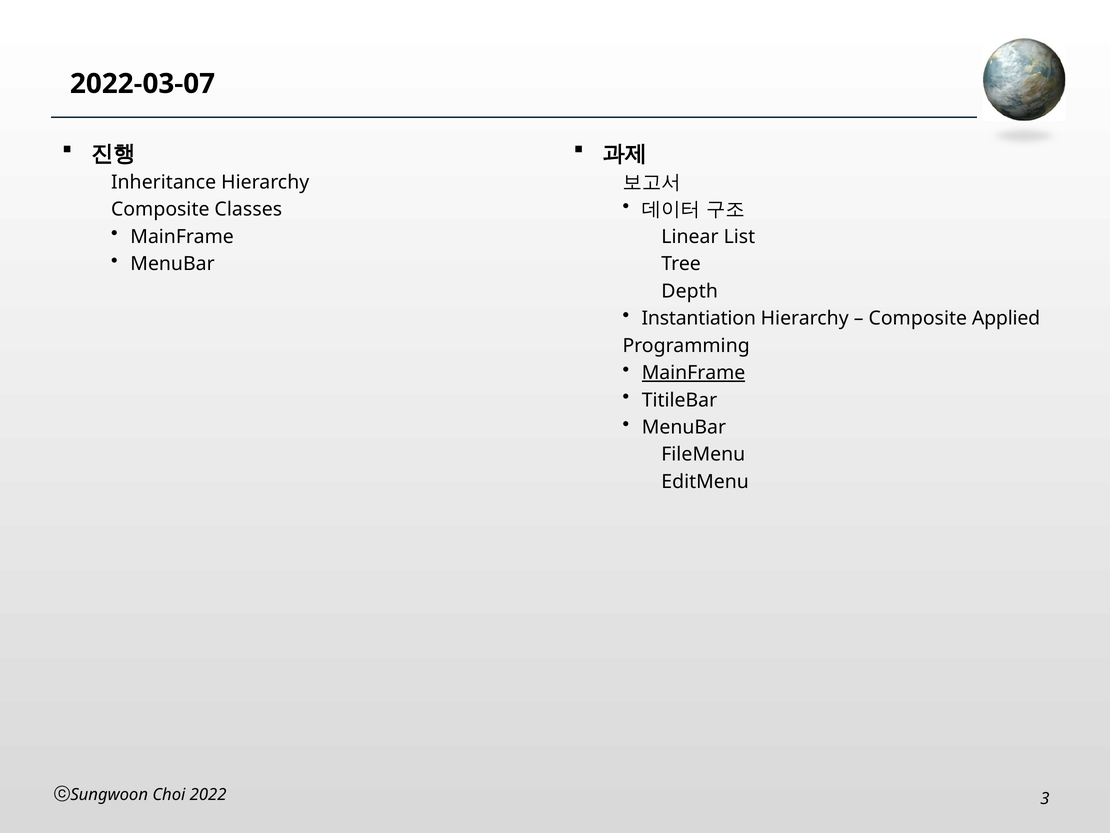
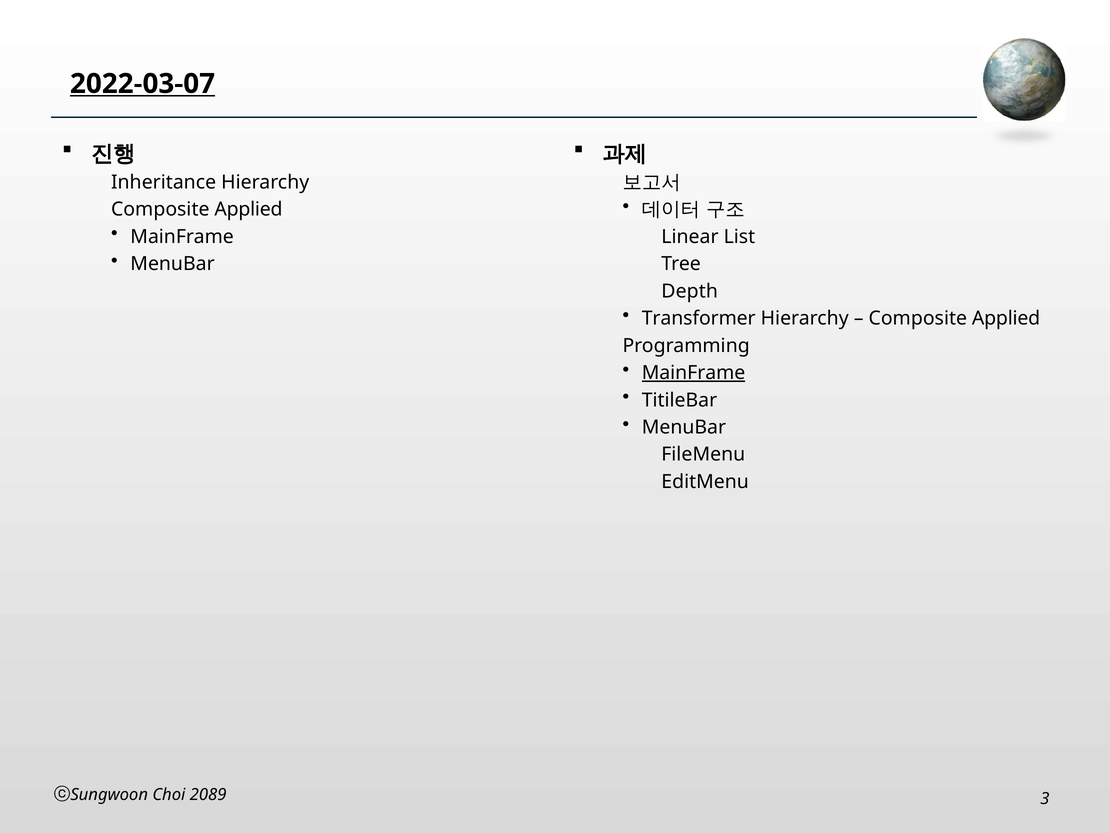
2022-03-07 underline: none -> present
Classes at (248, 209): Classes -> Applied
Instantiation: Instantiation -> Transformer
2022: 2022 -> 2089
